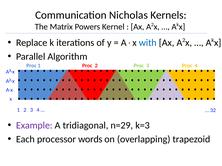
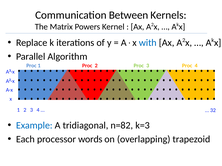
Nicholas: Nicholas -> Between
Example colour: purple -> blue
n=29: n=29 -> n=82
